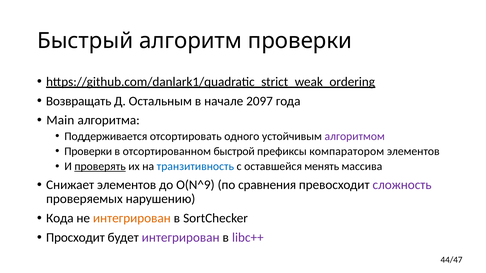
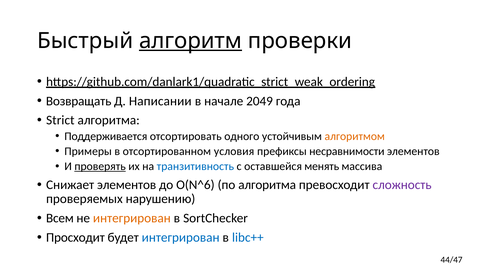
алгоритм underline: none -> present
Остальным: Остальным -> Написании
2097: 2097 -> 2049
Main: Main -> Strict
алгоритмом colour: purple -> orange
Проверки at (88, 151): Проверки -> Примеры
быстрой: быстрой -> условия
компаратором: компаратором -> несравнимости
O(N^9: O(N^9 -> O(N^6
по сравнения: сравнения -> алгоритма
Кода: Кода -> Всем
интегрирован at (181, 238) colour: purple -> blue
libc++ colour: purple -> blue
